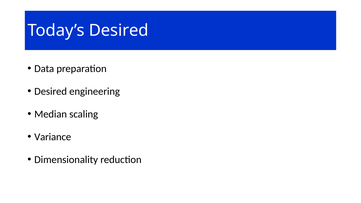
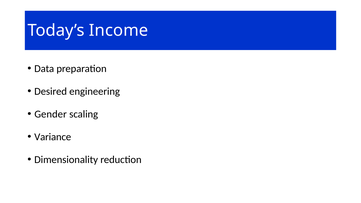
Today’s Desired: Desired -> Income
Median: Median -> Gender
